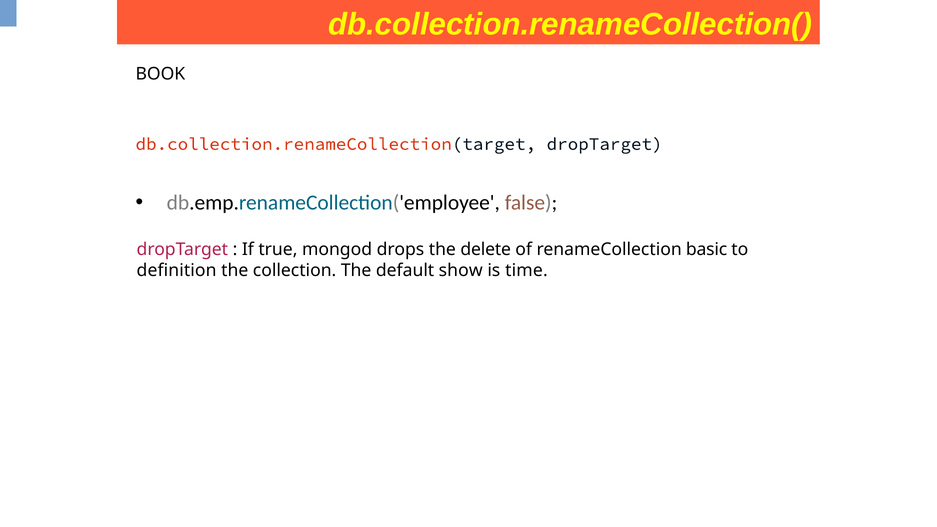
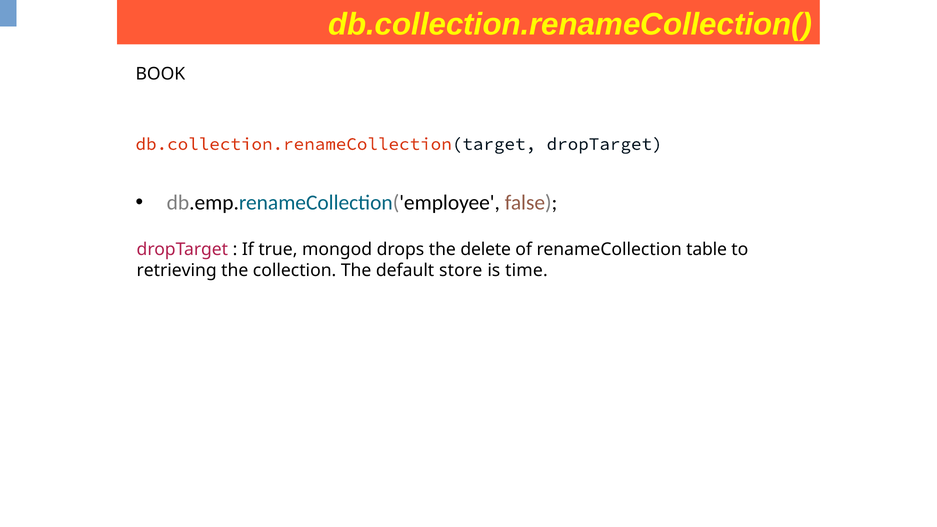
basic: basic -> table
definition: definition -> retrieving
show: show -> store
